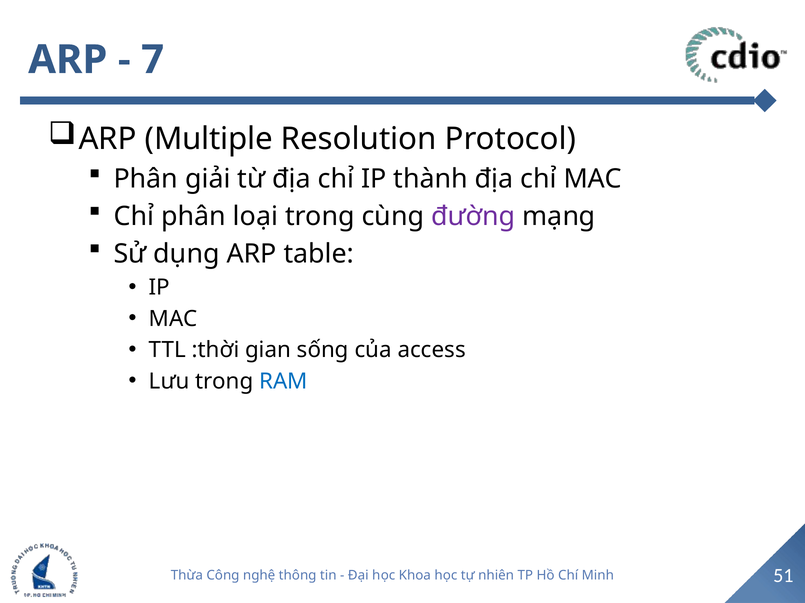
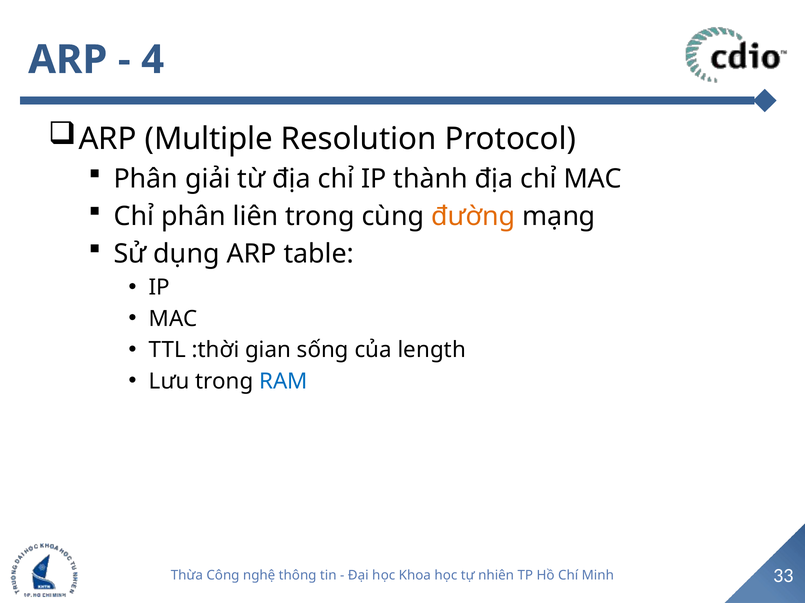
7: 7 -> 4
loại: loại -> liên
đường colour: purple -> orange
access: access -> length
51: 51 -> 33
